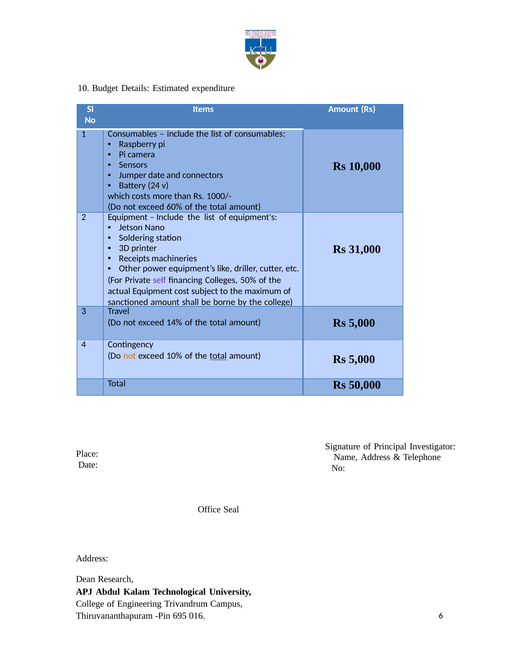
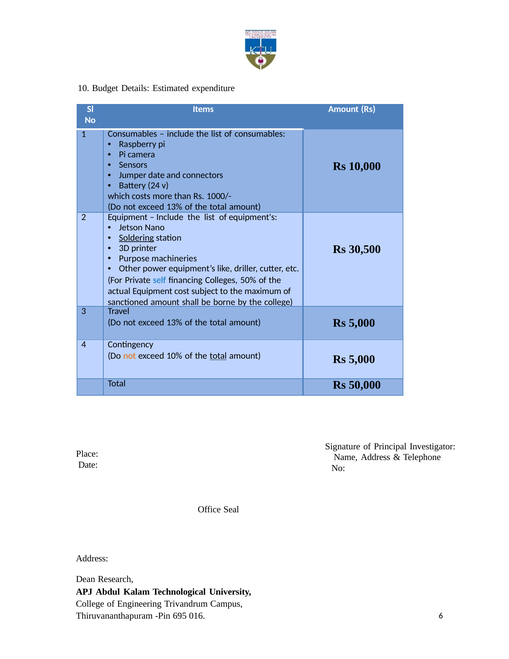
60% at (174, 207): 60% -> 13%
Soldering underline: none -> present
31,000: 31,000 -> 30,500
Receipts: Receipts -> Purpose
self colour: purple -> blue
14% at (174, 322): 14% -> 13%
